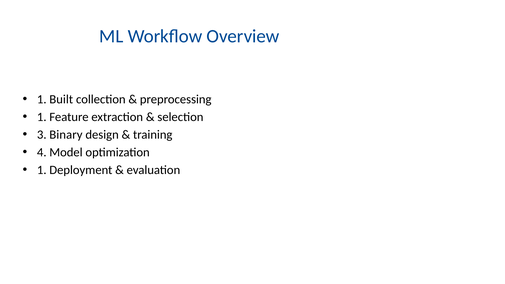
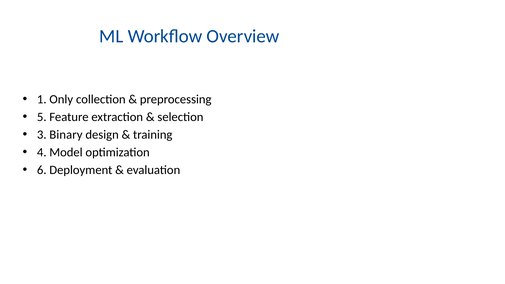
Built: Built -> Only
1 at (42, 117): 1 -> 5
1 at (42, 170): 1 -> 6
